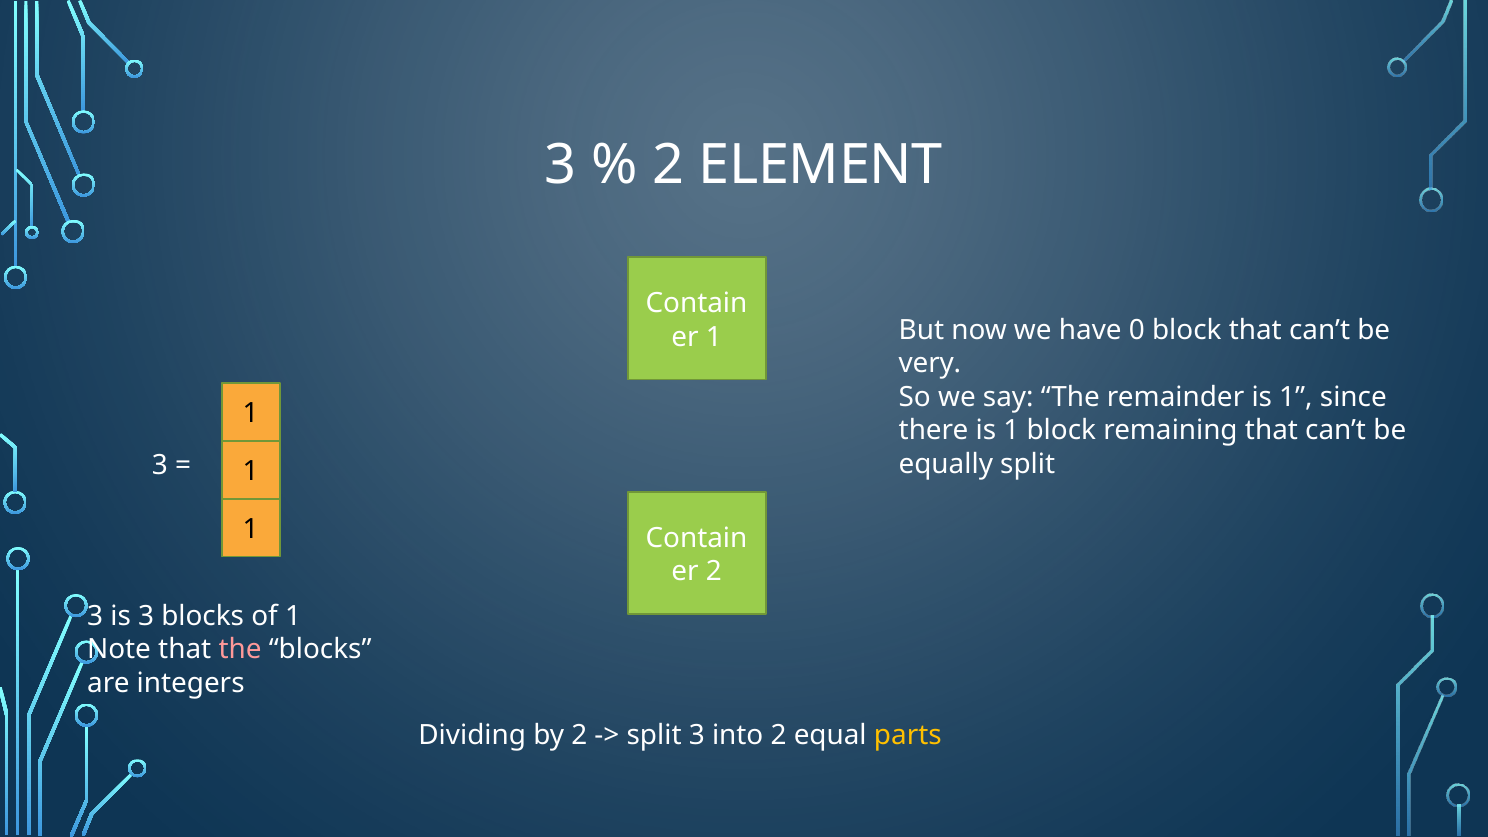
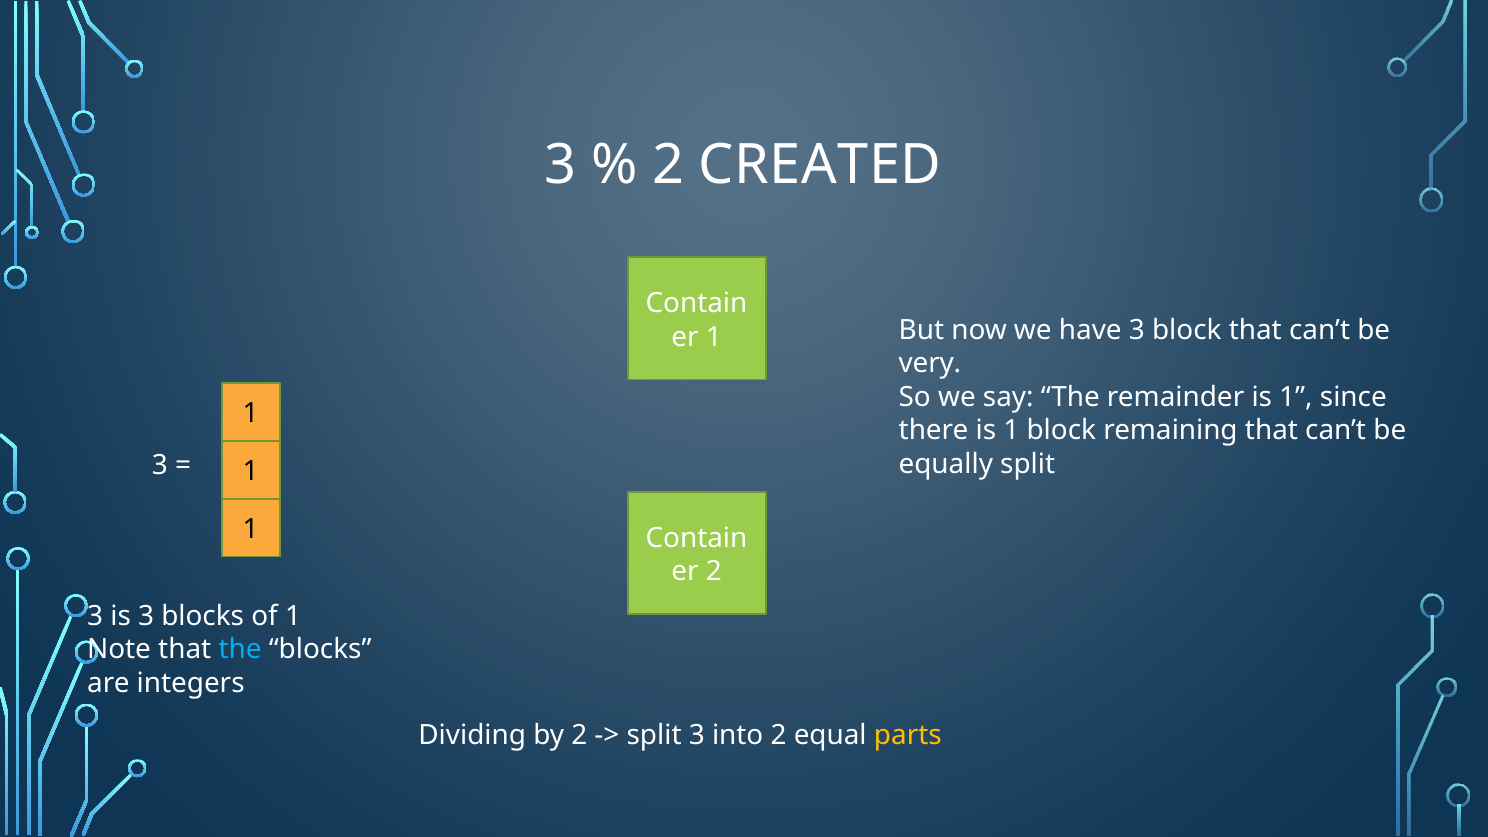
ELEMENT: ELEMENT -> CREATED
have 0: 0 -> 3
the at (240, 650) colour: pink -> light blue
